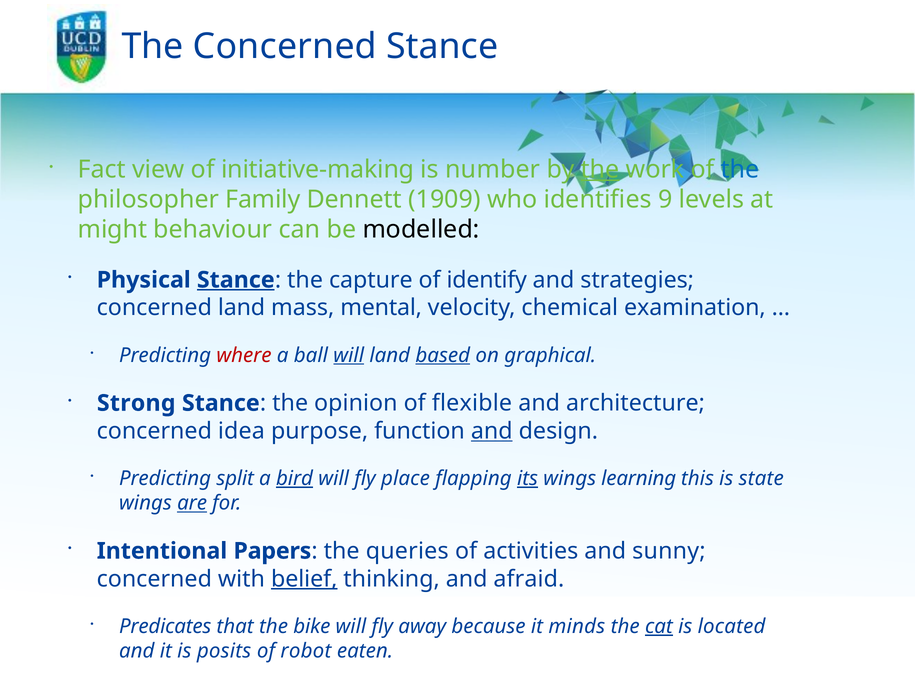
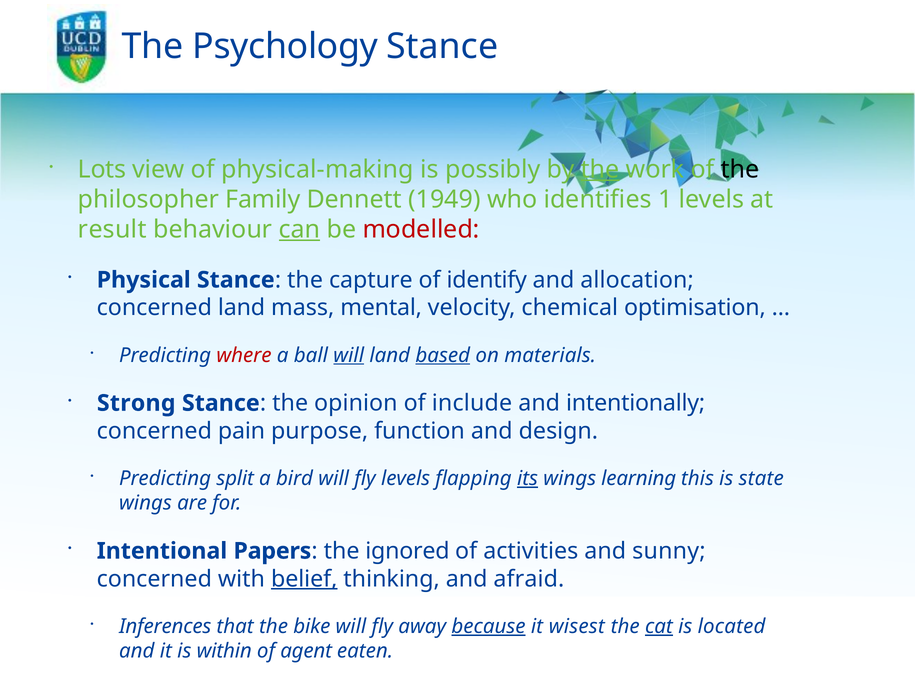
The Concerned: Concerned -> Psychology
Fact: Fact -> Lots
initiative-making: initiative-making -> physical-making
number: number -> possibly
the at (740, 170) colour: blue -> black
1909: 1909 -> 1949
9: 9 -> 1
might: might -> result
can underline: none -> present
modelled colour: black -> red
Stance at (236, 280) underline: present -> none
strategies: strategies -> allocation
examination: examination -> optimisation
graphical: graphical -> materials
flexible: flexible -> include
architecture: architecture -> intentionally
idea: idea -> pain
and at (492, 431) underline: present -> none
bird underline: present -> none
fly place: place -> levels
are underline: present -> none
queries: queries -> ignored
Predicates: Predicates -> Inferences
because underline: none -> present
minds: minds -> wisest
posits: posits -> within
robot: robot -> agent
